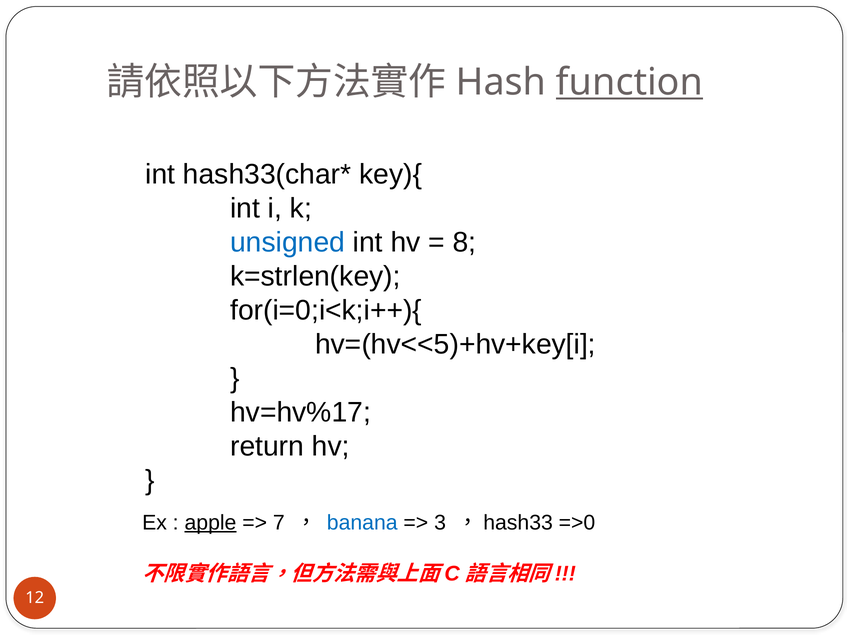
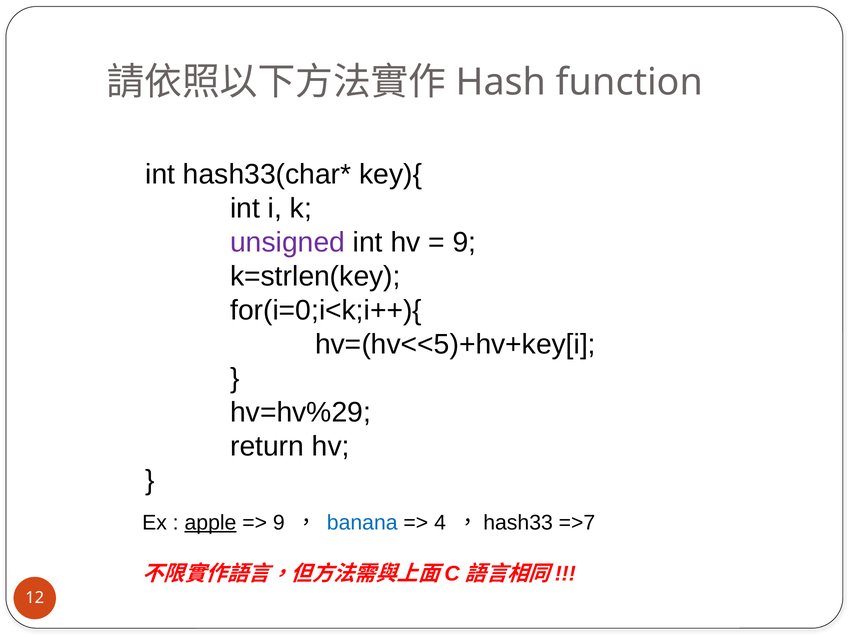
function underline: present -> none
unsigned colour: blue -> purple
8 at (465, 242): 8 -> 9
hv=hv%17: hv=hv%17 -> hv=hv%29
7 at (279, 522): 7 -> 9
3: 3 -> 4
=>0: =>0 -> =>7
